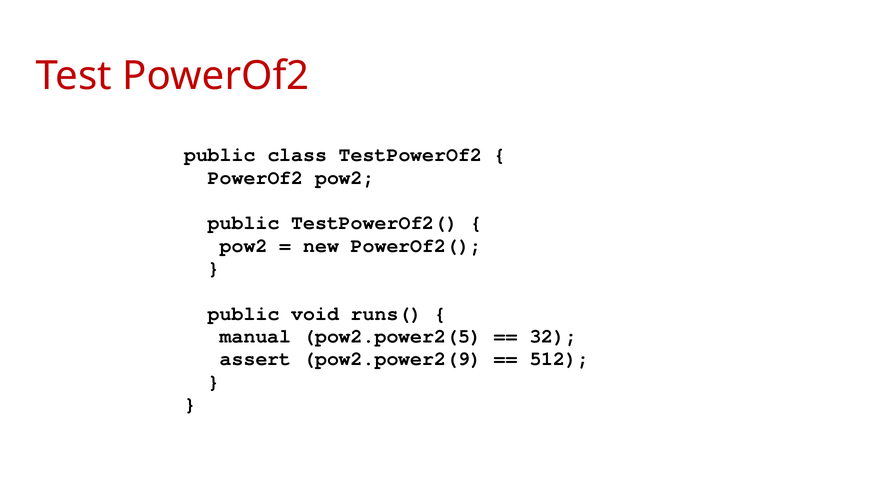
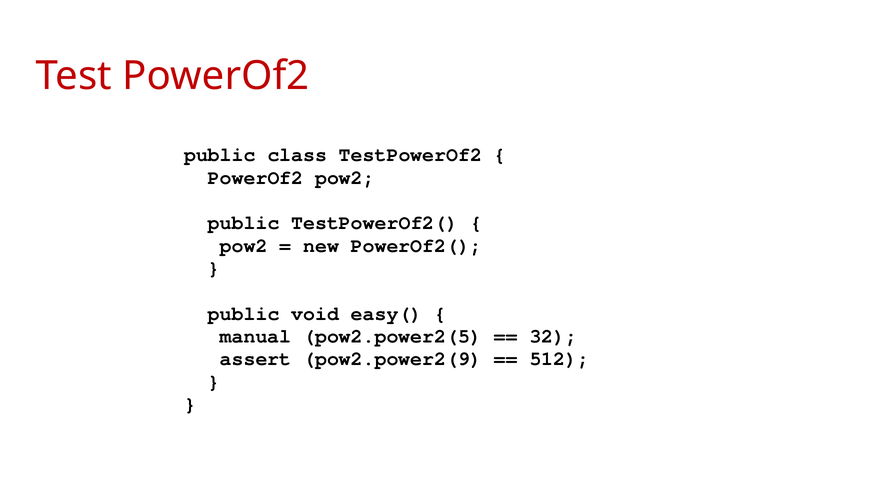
runs(: runs( -> easy(
